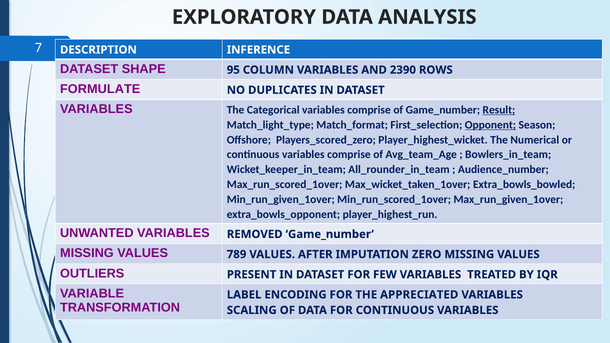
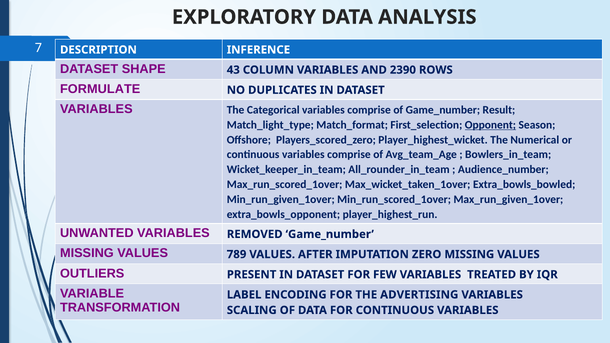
95: 95 -> 43
Result underline: present -> none
APPRECIATED: APPRECIATED -> ADVERTISING
